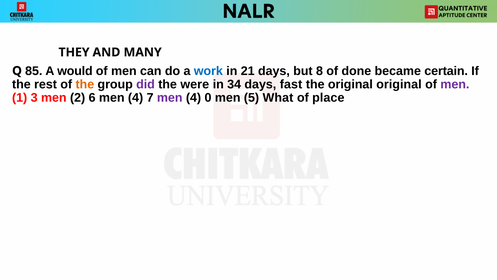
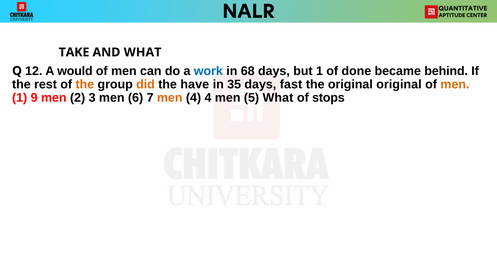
THEY: THEY -> TAKE
AND MANY: MANY -> WHAT
85: 85 -> 12
21: 21 -> 68
but 8: 8 -> 1
certain: certain -> behind
did colour: purple -> orange
were: were -> have
34: 34 -> 35
men at (455, 84) colour: purple -> orange
3: 3 -> 9
6: 6 -> 3
4 at (136, 98): 4 -> 6
men at (170, 98) colour: purple -> orange
4 0: 0 -> 4
place: place -> stops
